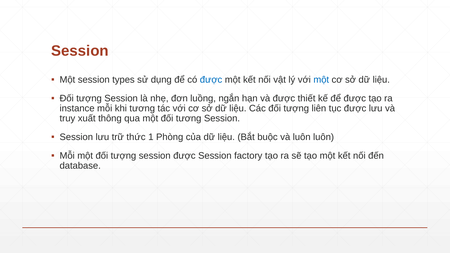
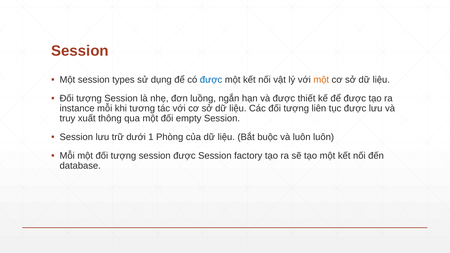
một at (321, 80) colour: blue -> orange
đối tương: tương -> empty
thức: thức -> dưới
